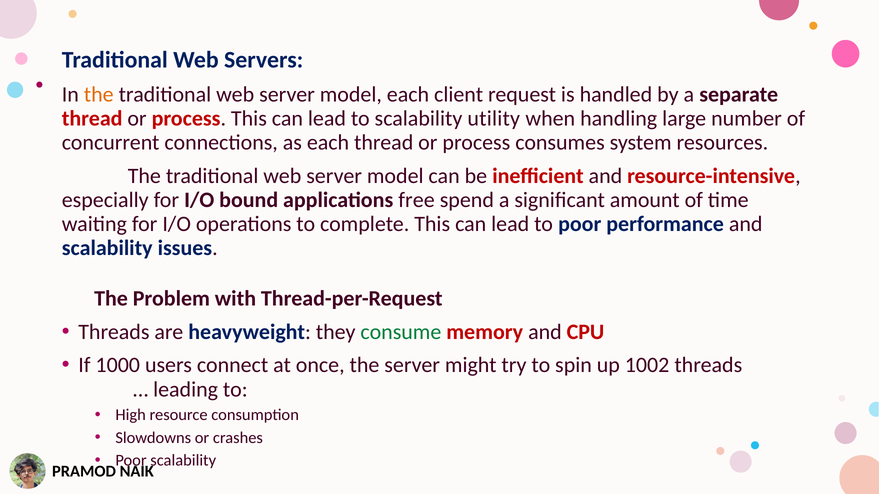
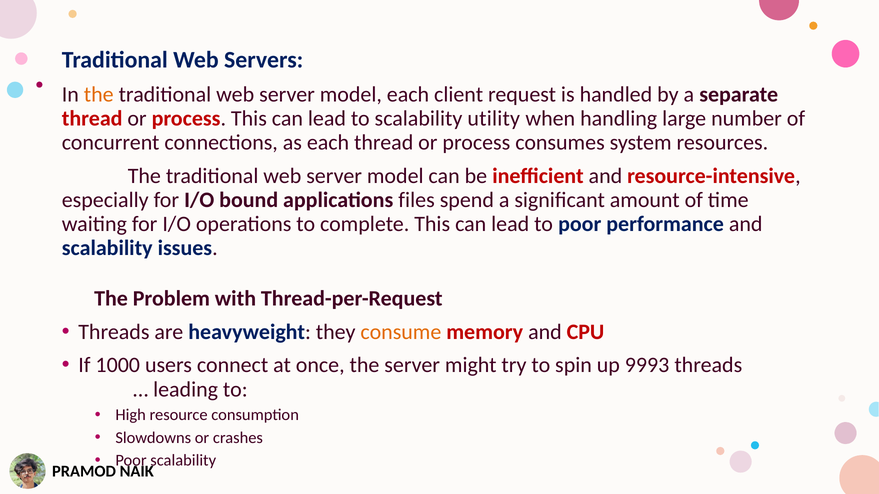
free: free -> files
consume colour: green -> orange
1002: 1002 -> 9993
